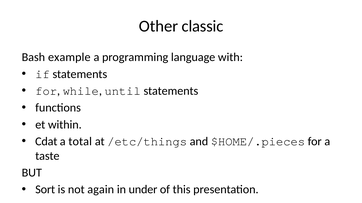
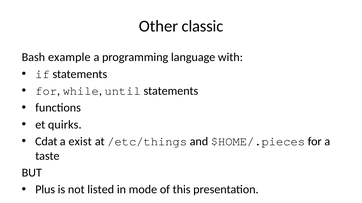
within: within -> quirks
total: total -> exist
Sort: Sort -> Plus
again: again -> listed
under: under -> mode
